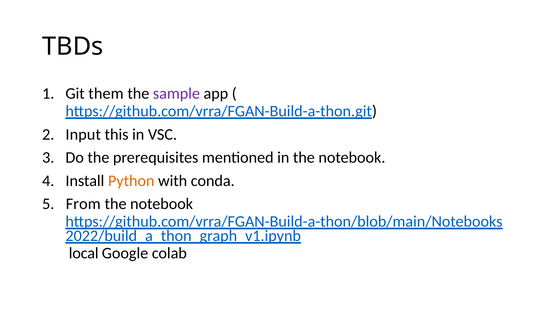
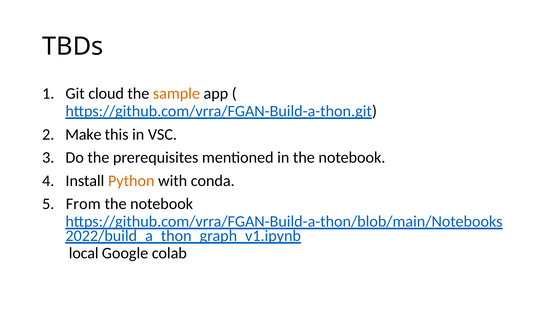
them: them -> cloud
sample colour: purple -> orange
Input: Input -> Make
